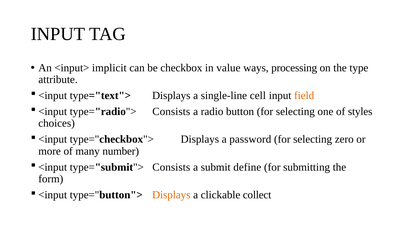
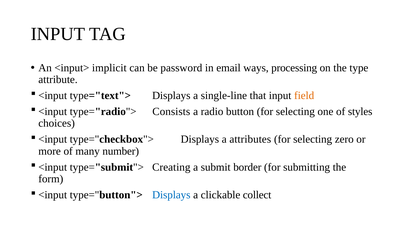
checkbox: checkbox -> password
value: value -> email
cell: cell -> that
password: password -> attributes
type="submit"> Consists: Consists -> Creating
define: define -> border
Displays at (171, 195) colour: orange -> blue
